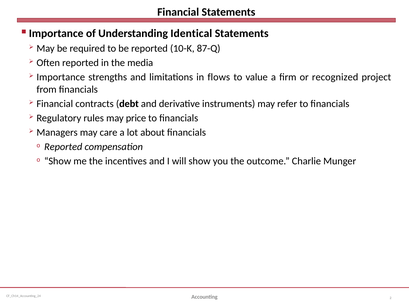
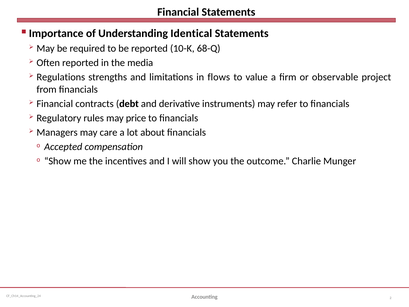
87-Q: 87-Q -> 68-Q
Importance at (61, 77): Importance -> Regulations
recognized: recognized -> observable
Reported at (63, 147): Reported -> Accepted
